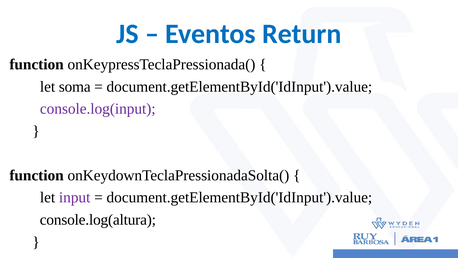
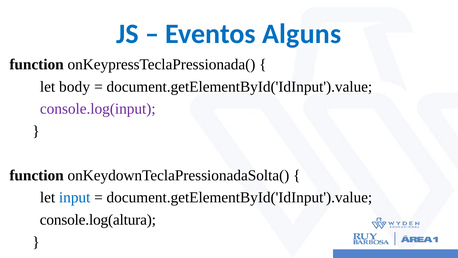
Return: Return -> Alguns
soma: soma -> body
input colour: purple -> blue
